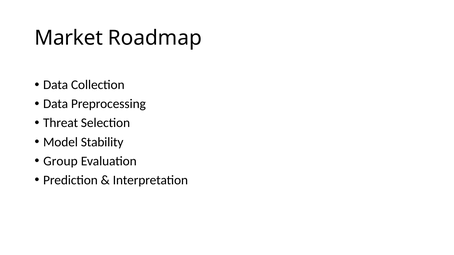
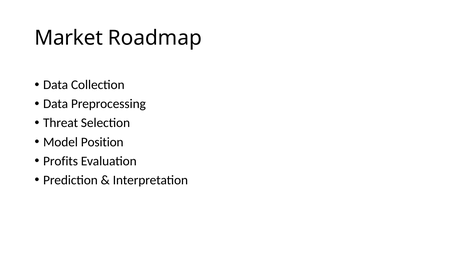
Stability: Stability -> Position
Group: Group -> Profits
